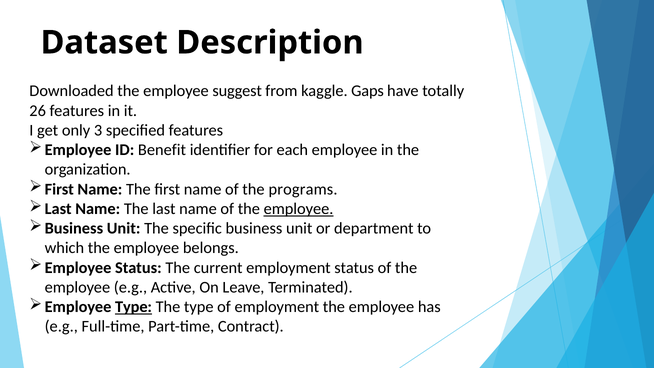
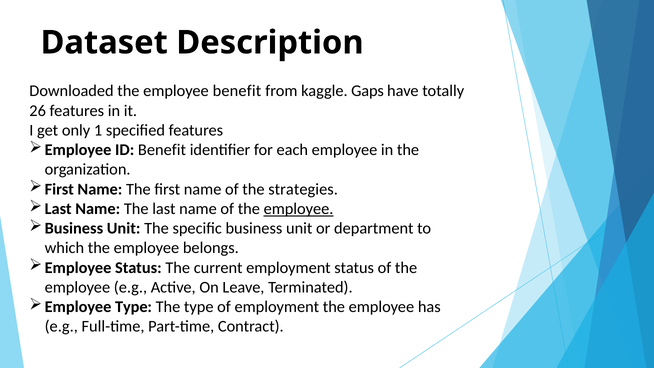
employee suggest: suggest -> benefit
3: 3 -> 1
programs: programs -> strategies
Type at (134, 307) underline: present -> none
